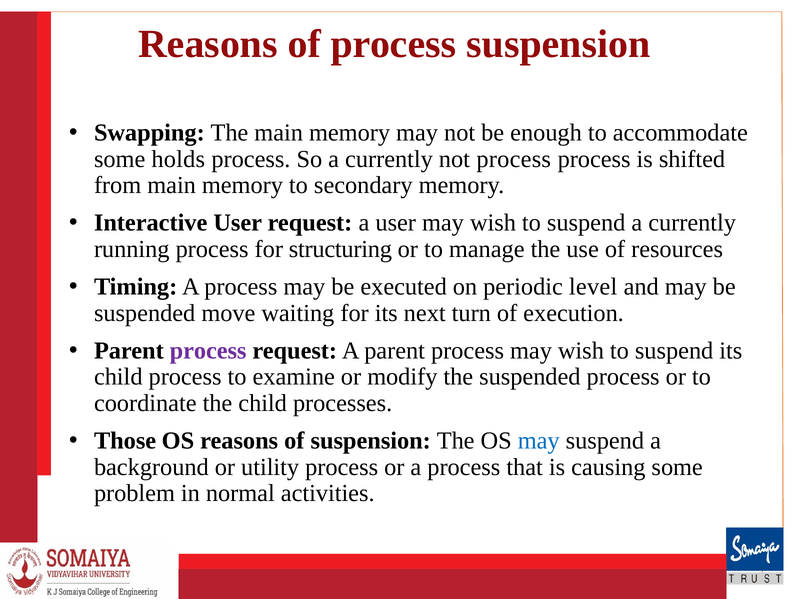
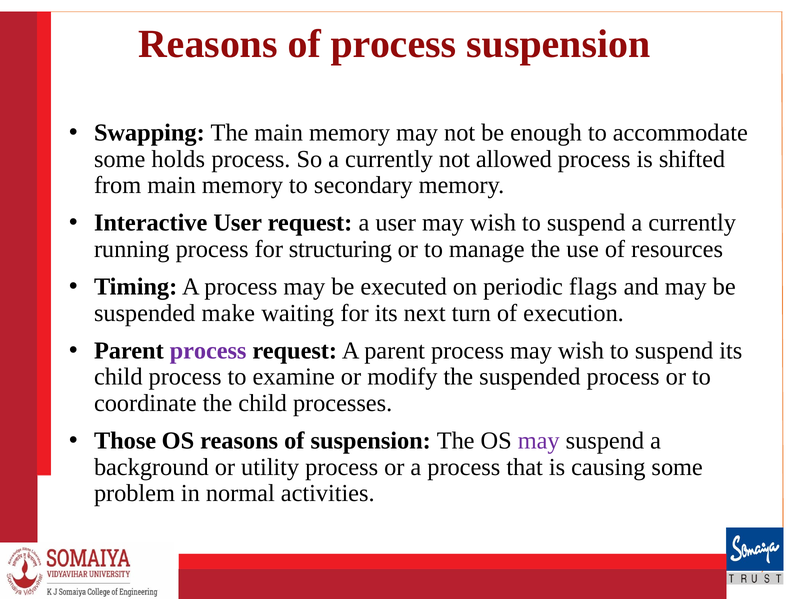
not process: process -> allowed
level: level -> flags
move: move -> make
may at (539, 440) colour: blue -> purple
